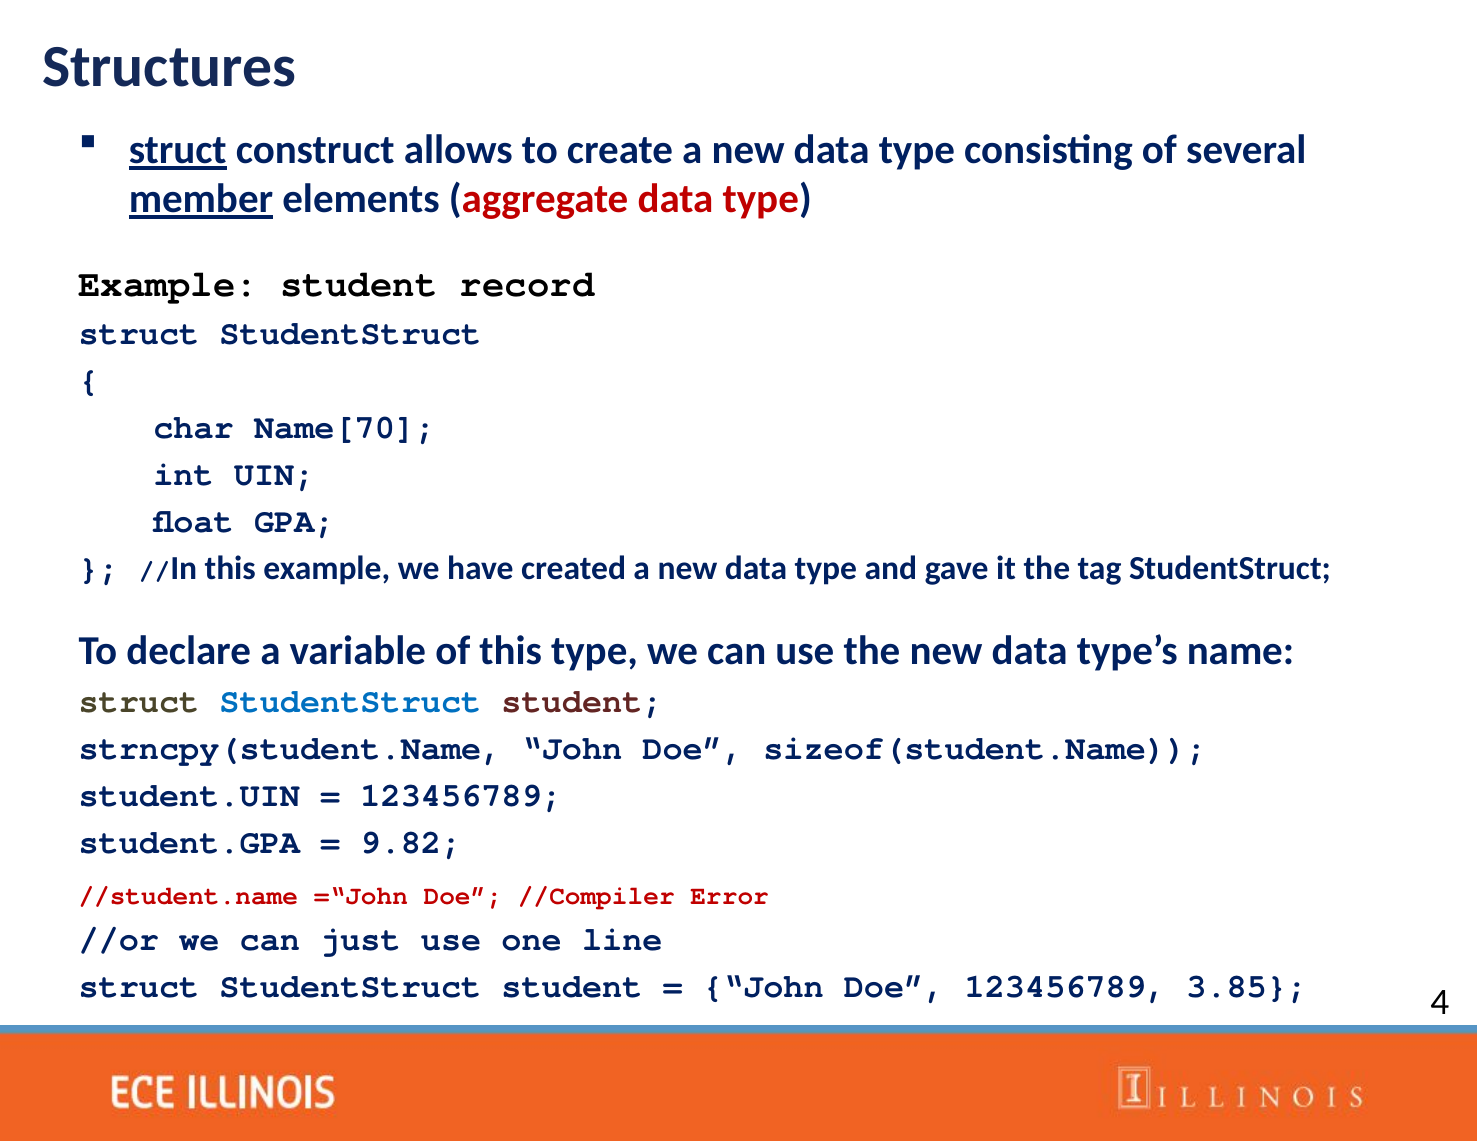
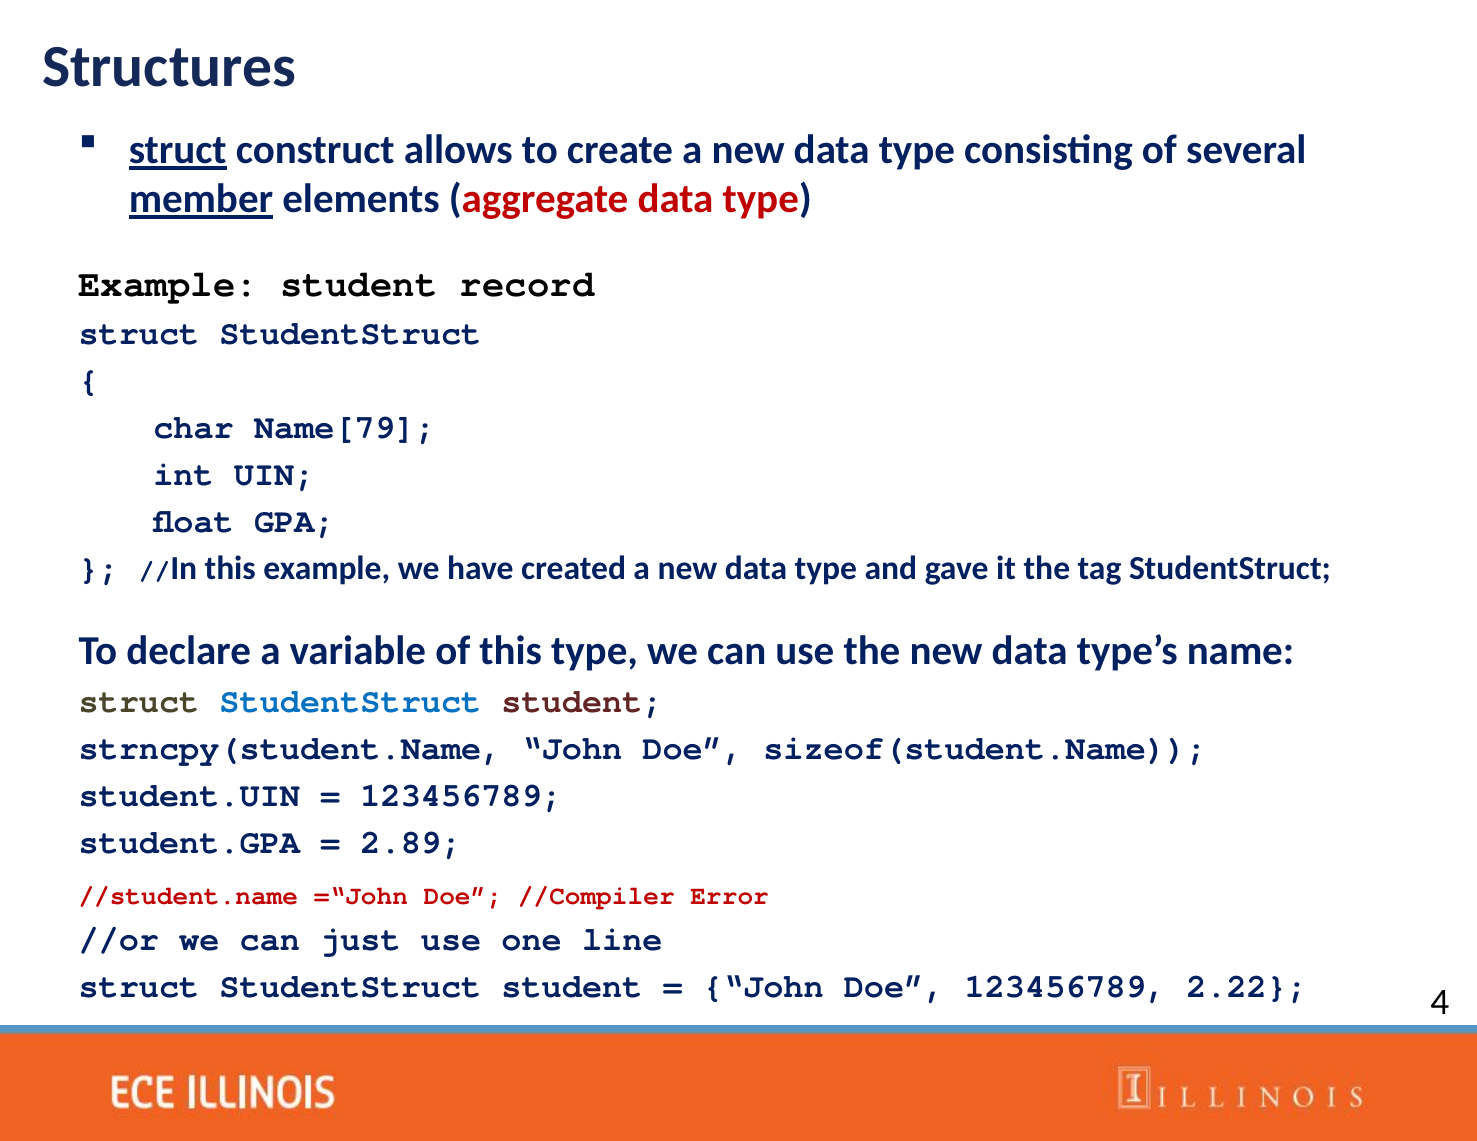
Name[70: Name[70 -> Name[79
9.82: 9.82 -> 2.89
3.85: 3.85 -> 2.22
